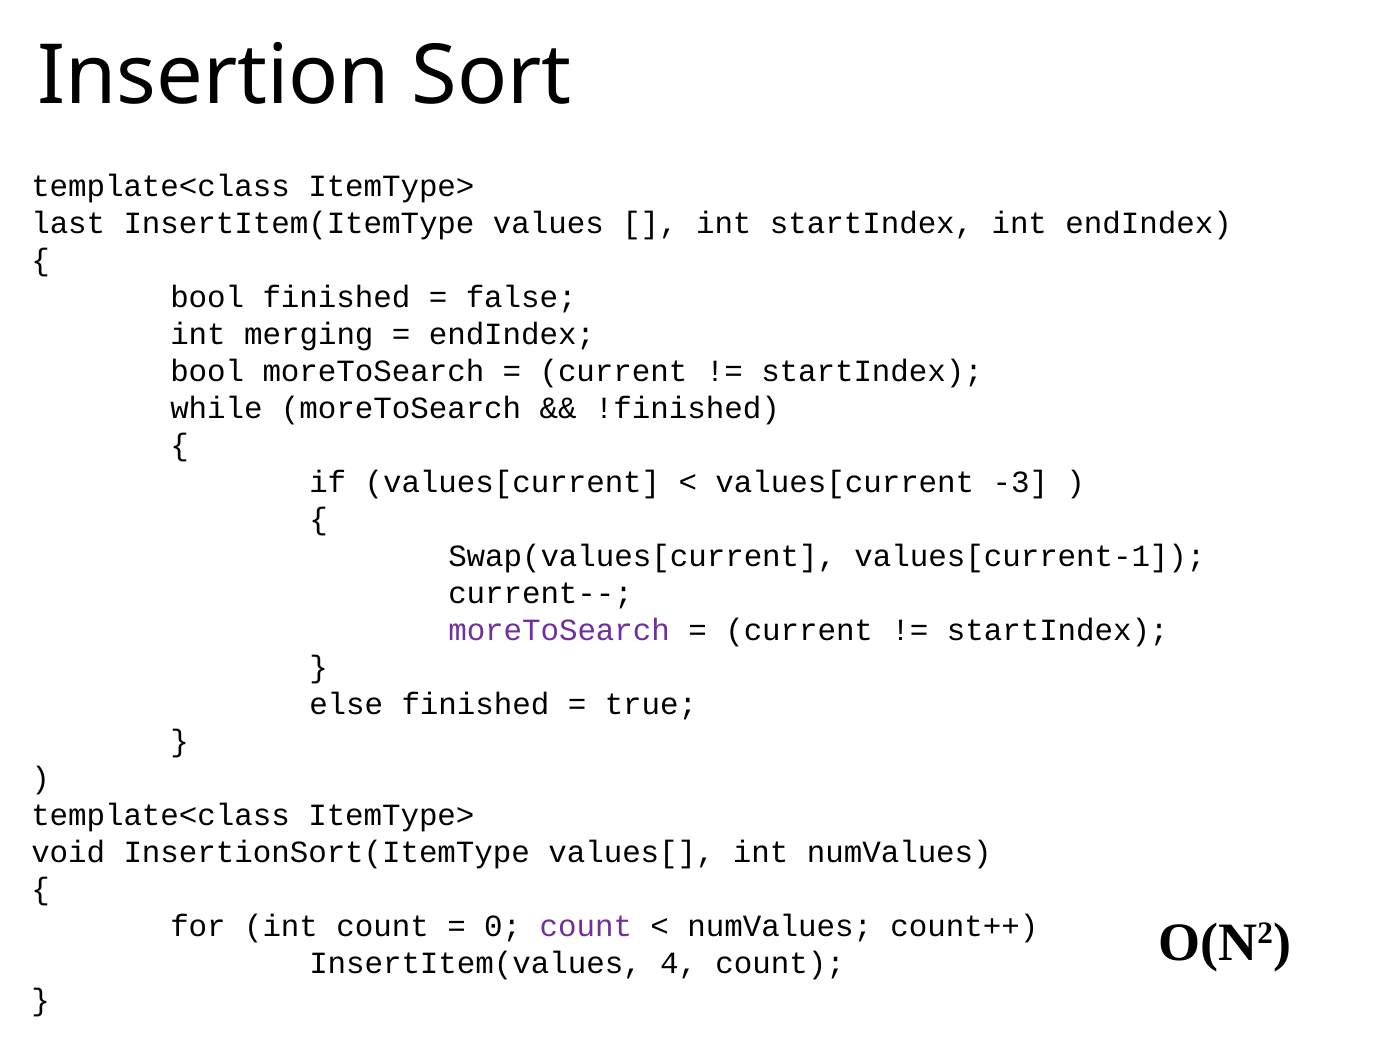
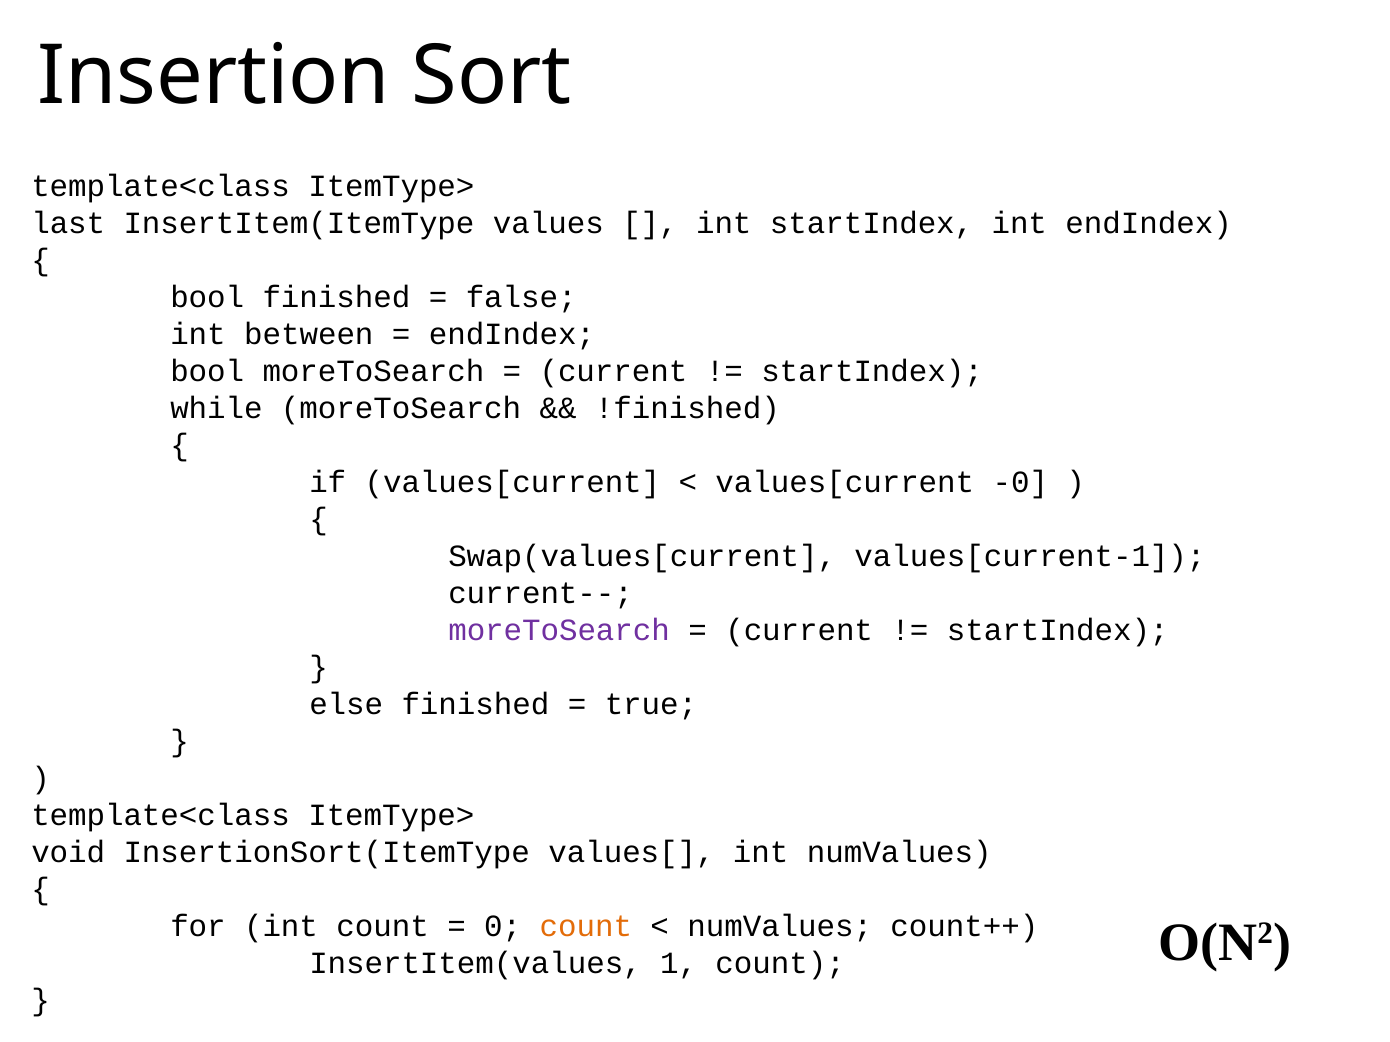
merging: merging -> between
-3: -3 -> -0
count at (586, 927) colour: purple -> orange
4: 4 -> 1
